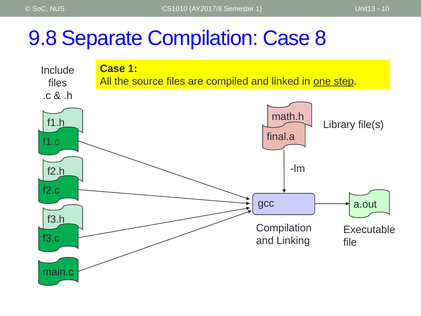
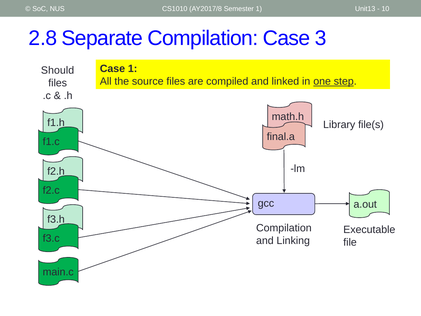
9.8: 9.8 -> 2.8
8: 8 -> 3
Include: Include -> Should
